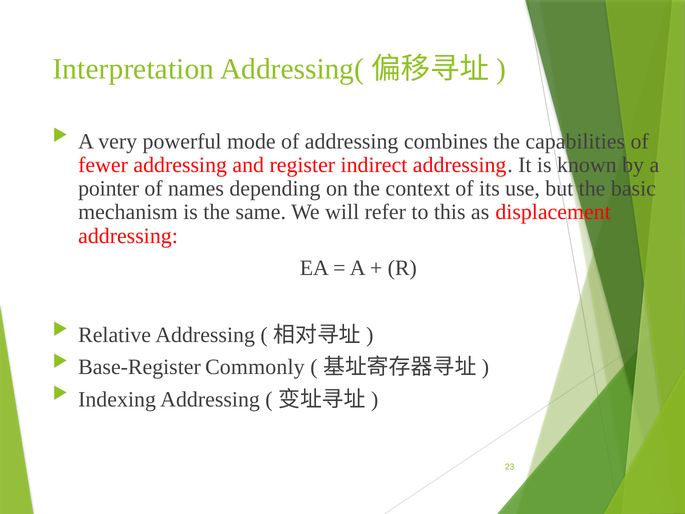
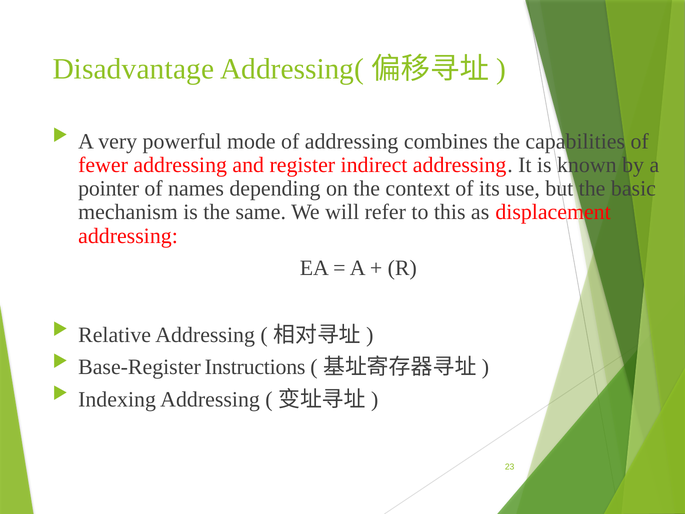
Interpretation: Interpretation -> Disadvantage
Commonly: Commonly -> Instructions
